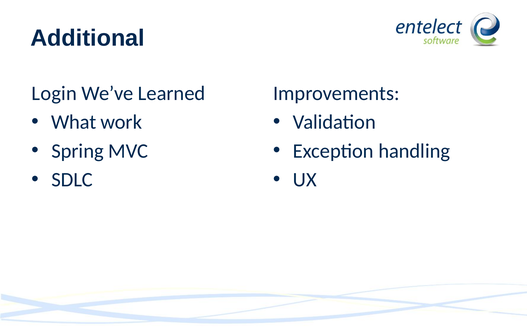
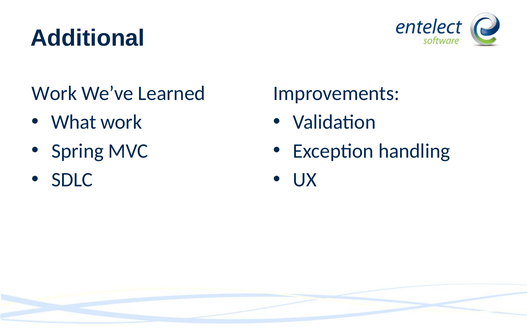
Login at (54, 93): Login -> Work
